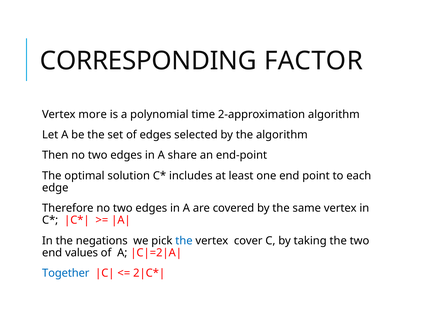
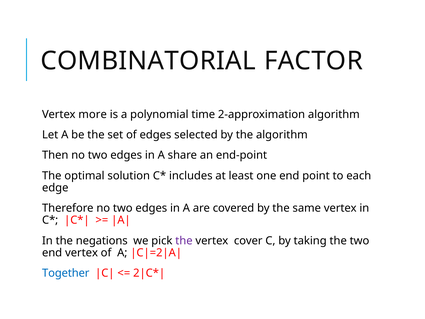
CORRESPONDING: CORRESPONDING -> COMBINATORIAL
the at (184, 240) colour: blue -> purple
end values: values -> vertex
